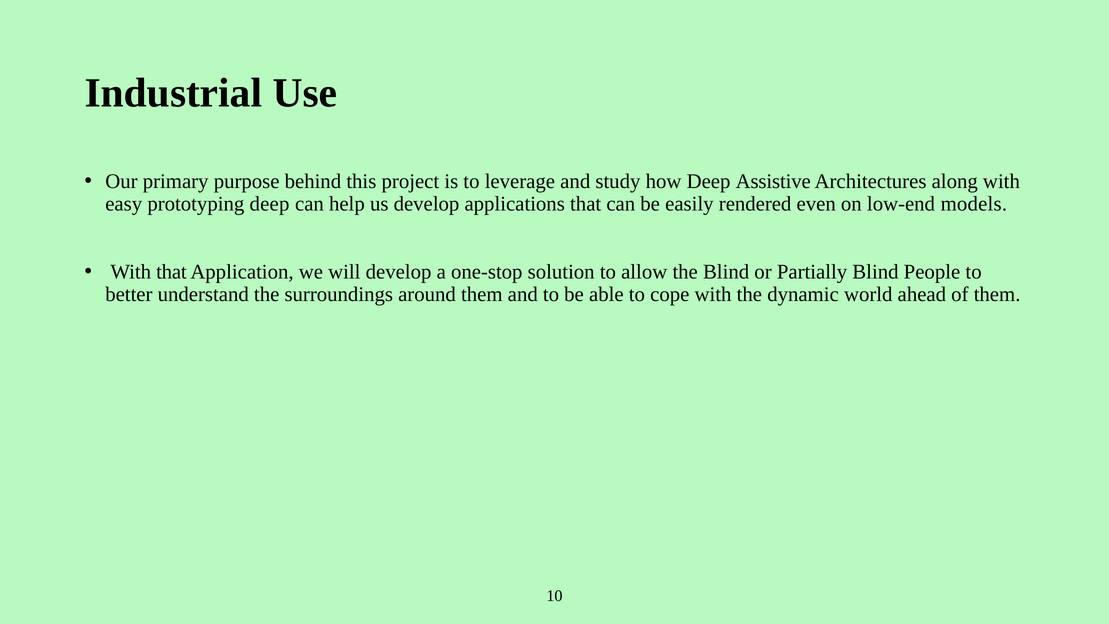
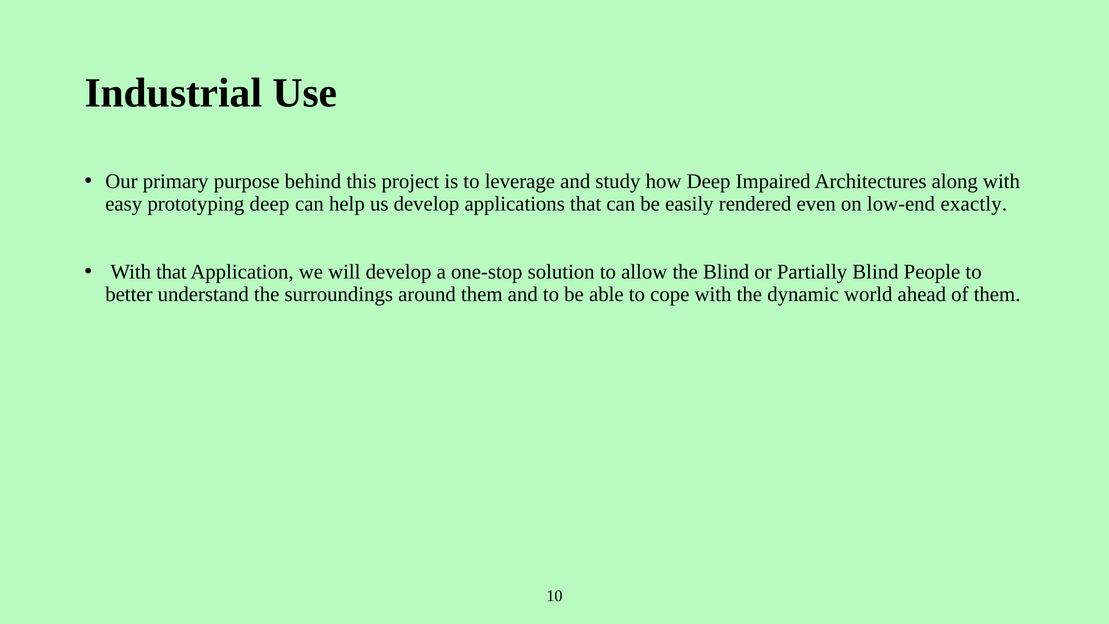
Assistive: Assistive -> Impaired
models: models -> exactly
